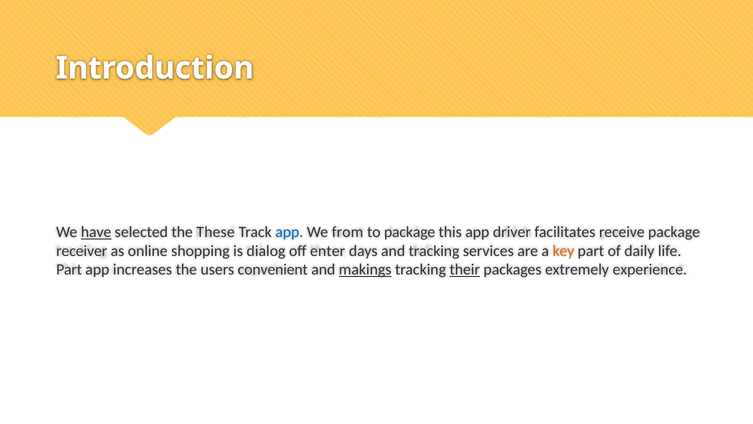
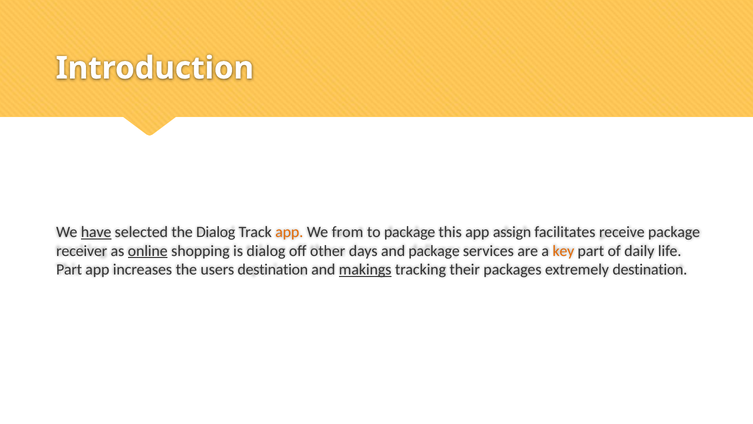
the These: These -> Dialog
app at (289, 232) colour: blue -> orange
driver: driver -> assign
online underline: none -> present
enter: enter -> other
and tracking: tracking -> package
users convenient: convenient -> destination
their underline: present -> none
extremely experience: experience -> destination
